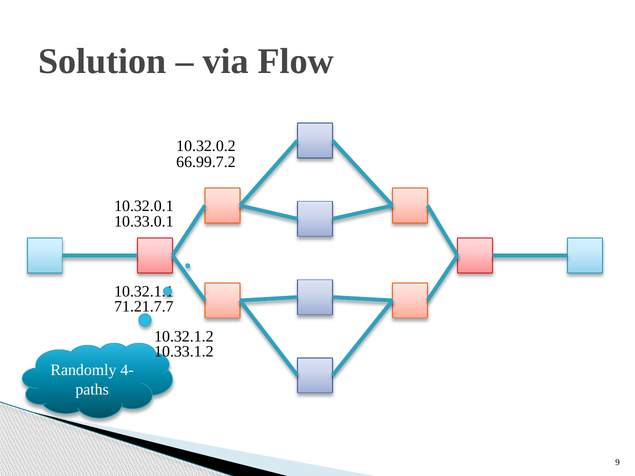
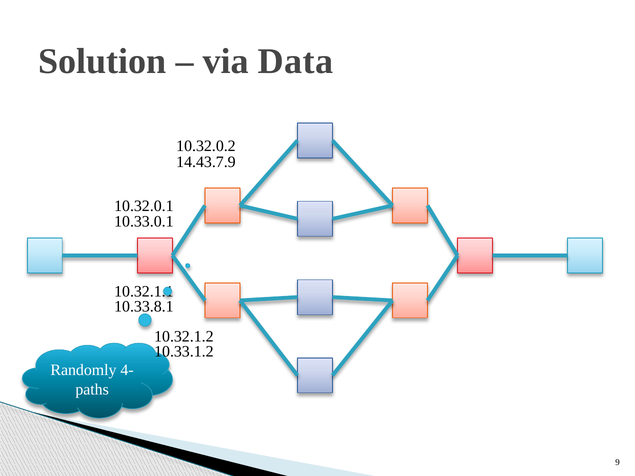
Flow: Flow -> Data
66.99.7.2: 66.99.7.2 -> 14.43.7.9
71.21.7.7: 71.21.7.7 -> 10.33.8.1
